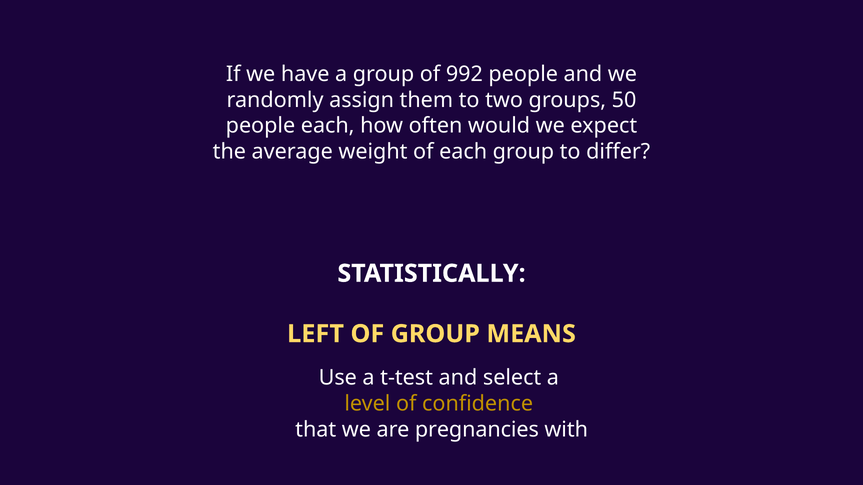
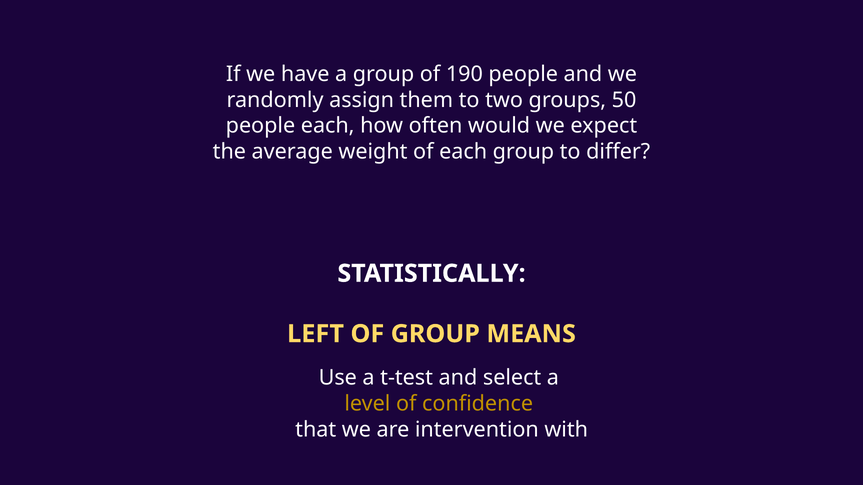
992: 992 -> 190
pregnancies: pregnancies -> intervention
